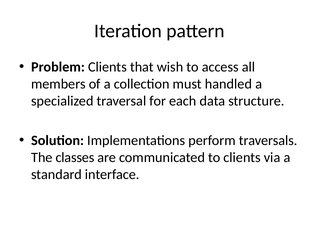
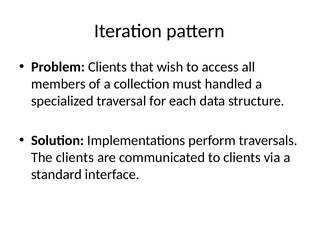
The classes: classes -> clients
